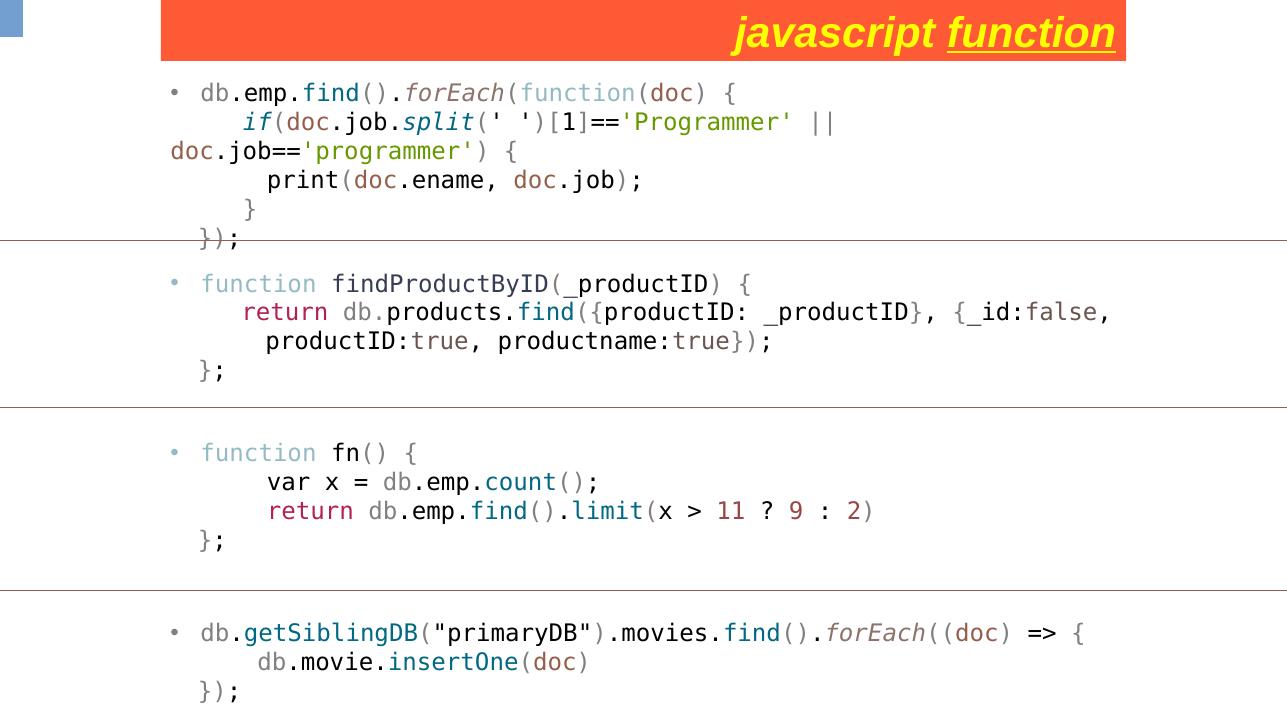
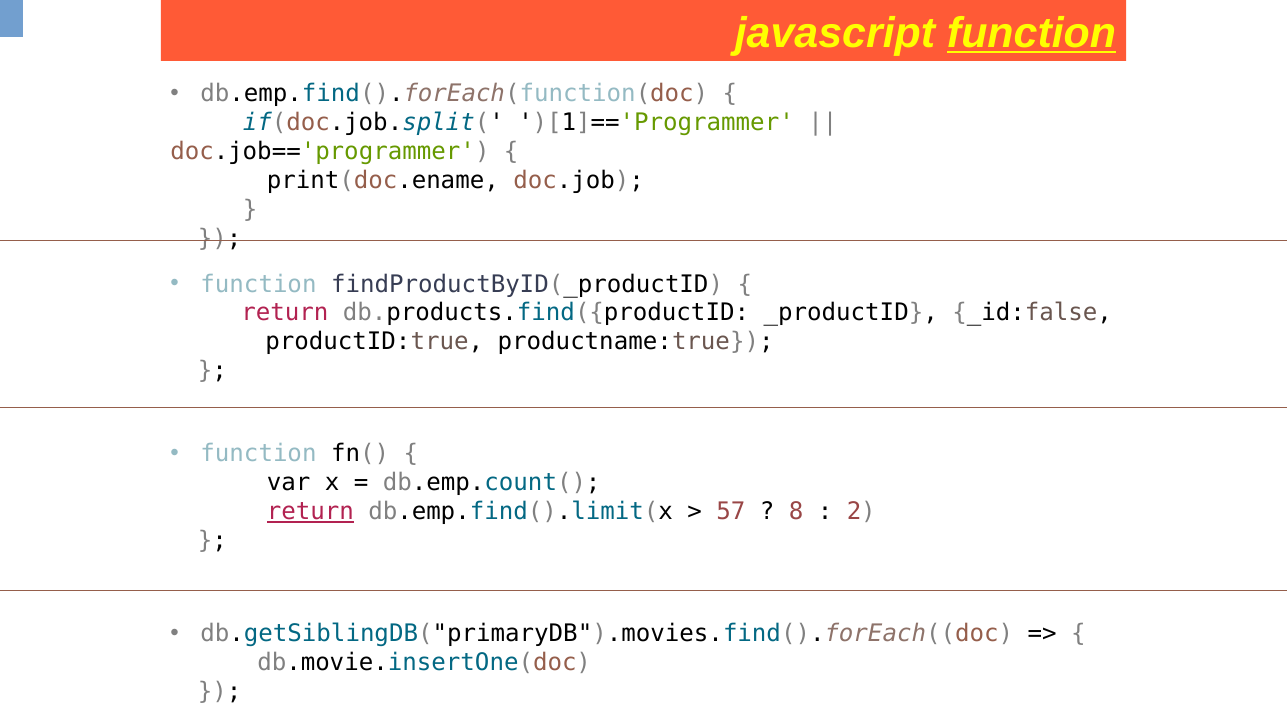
return at (310, 512) underline: none -> present
11: 11 -> 57
9: 9 -> 8
